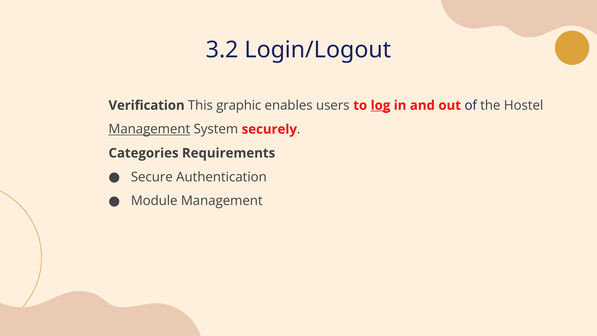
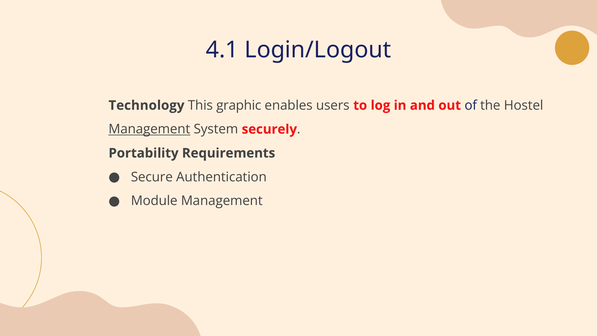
3.2: 3.2 -> 4.1
Verification: Verification -> Technology
log underline: present -> none
Categories: Categories -> Portability
